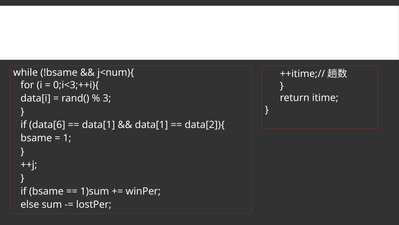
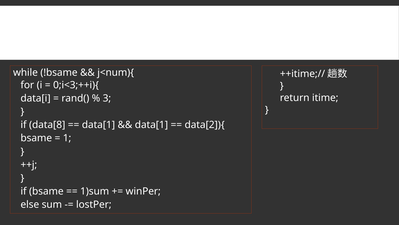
data[6: data[6 -> data[8
